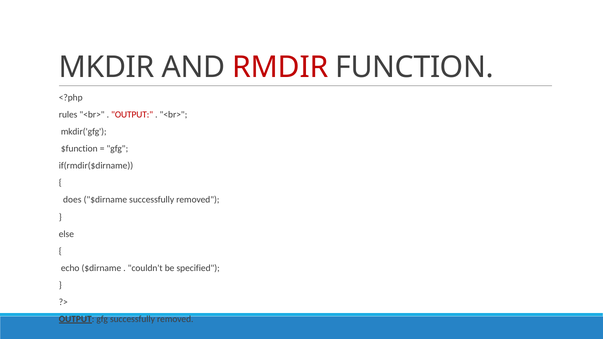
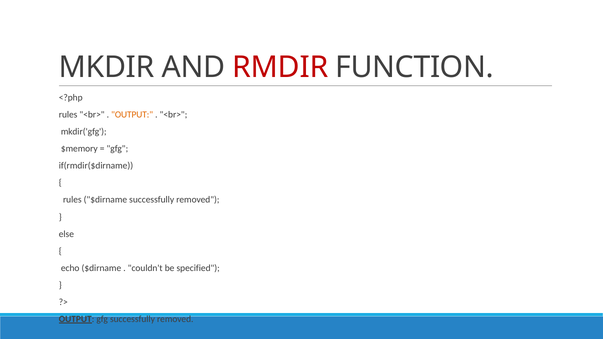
OUTPUT at (132, 115) colour: red -> orange
$function: $function -> $memory
does at (72, 200): does -> rules
